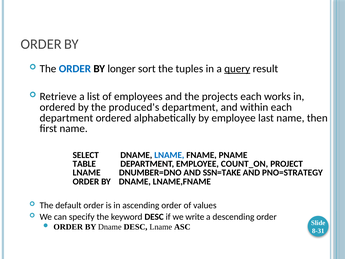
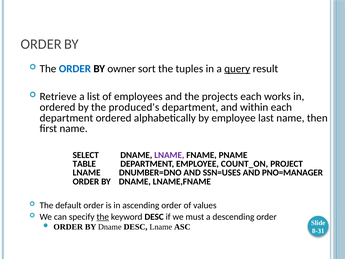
longer: longer -> owner
LNAME at (169, 155) colour: blue -> purple
SSN=TAKE: SSN=TAKE -> SSN=USES
PNO=STRATEGY: PNO=STRATEGY -> PNO=MANAGER
the at (103, 217) underline: none -> present
write: write -> must
